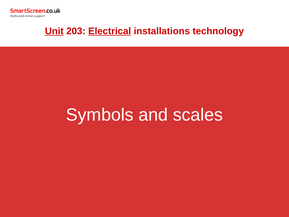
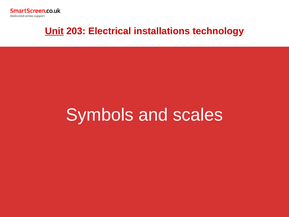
Electrical underline: present -> none
